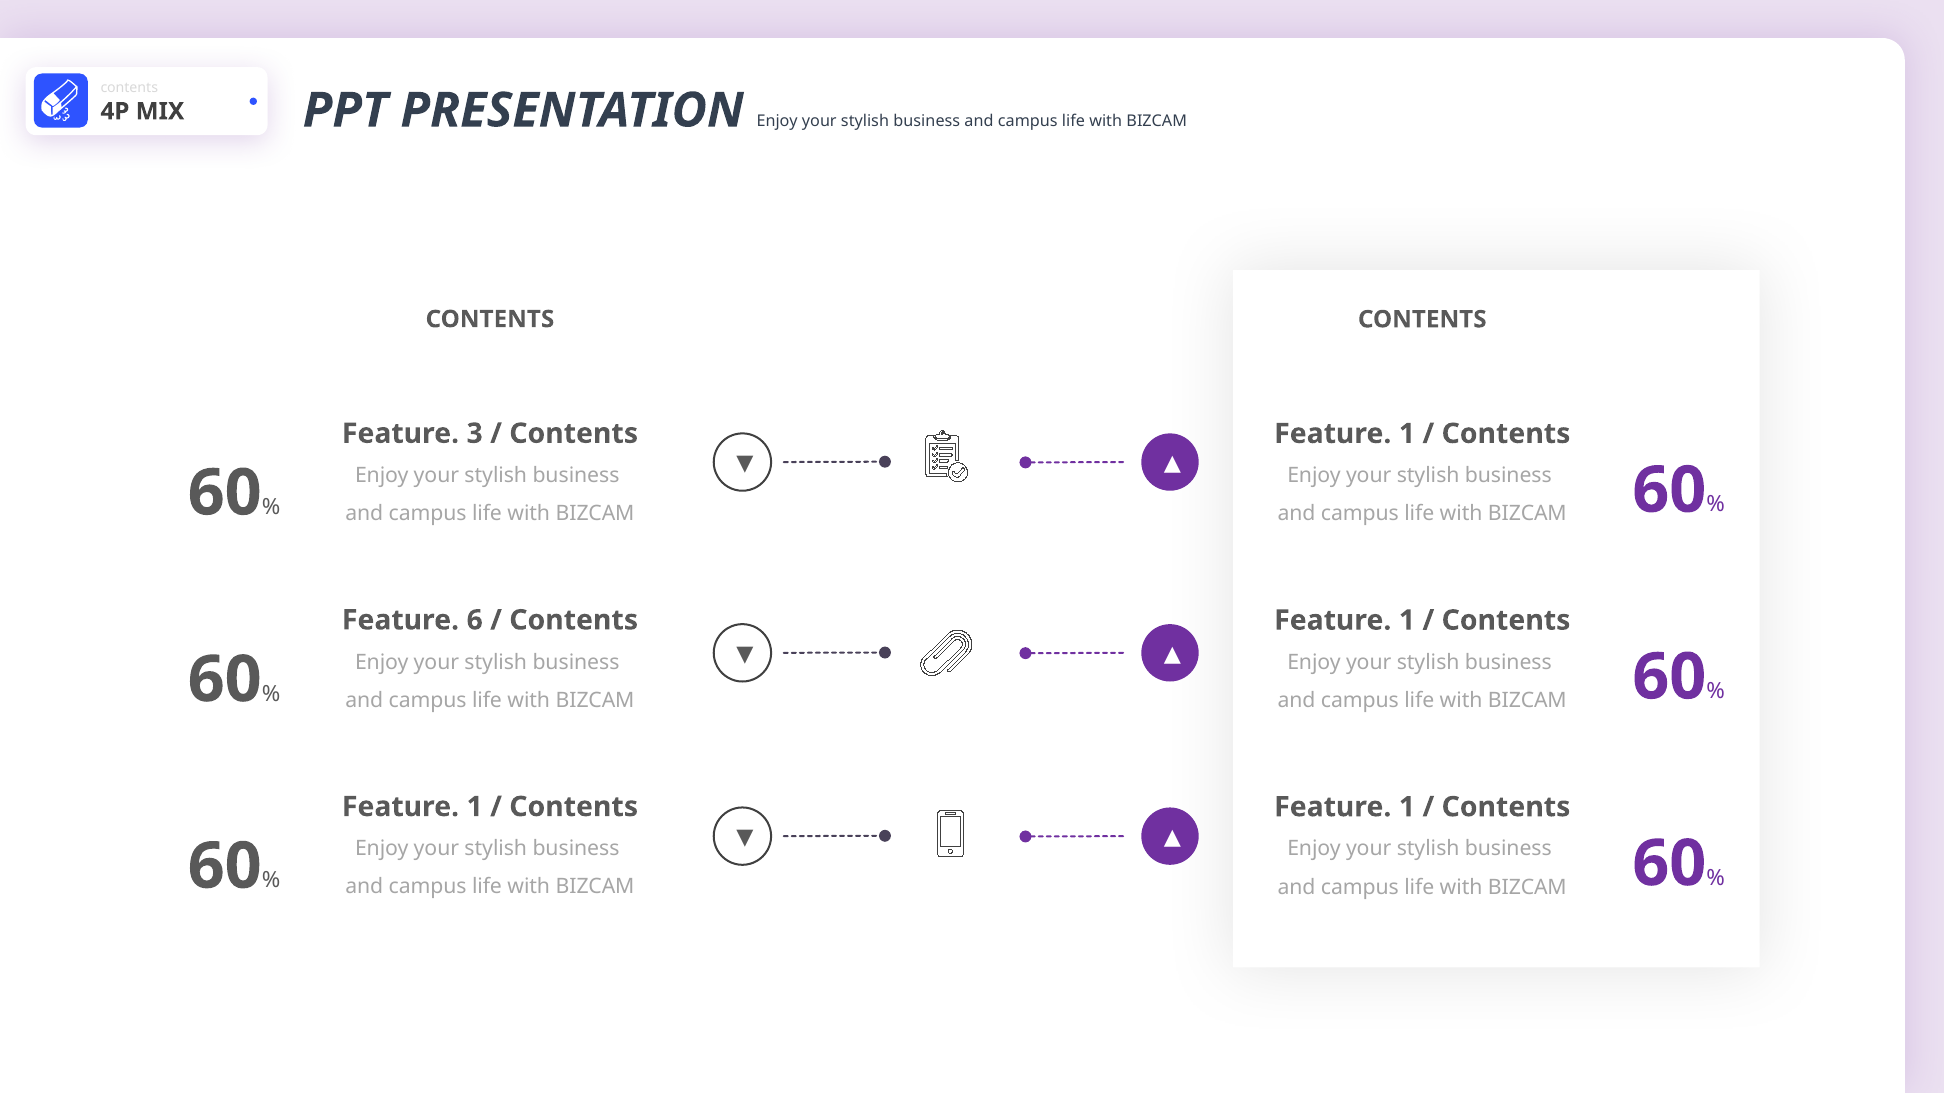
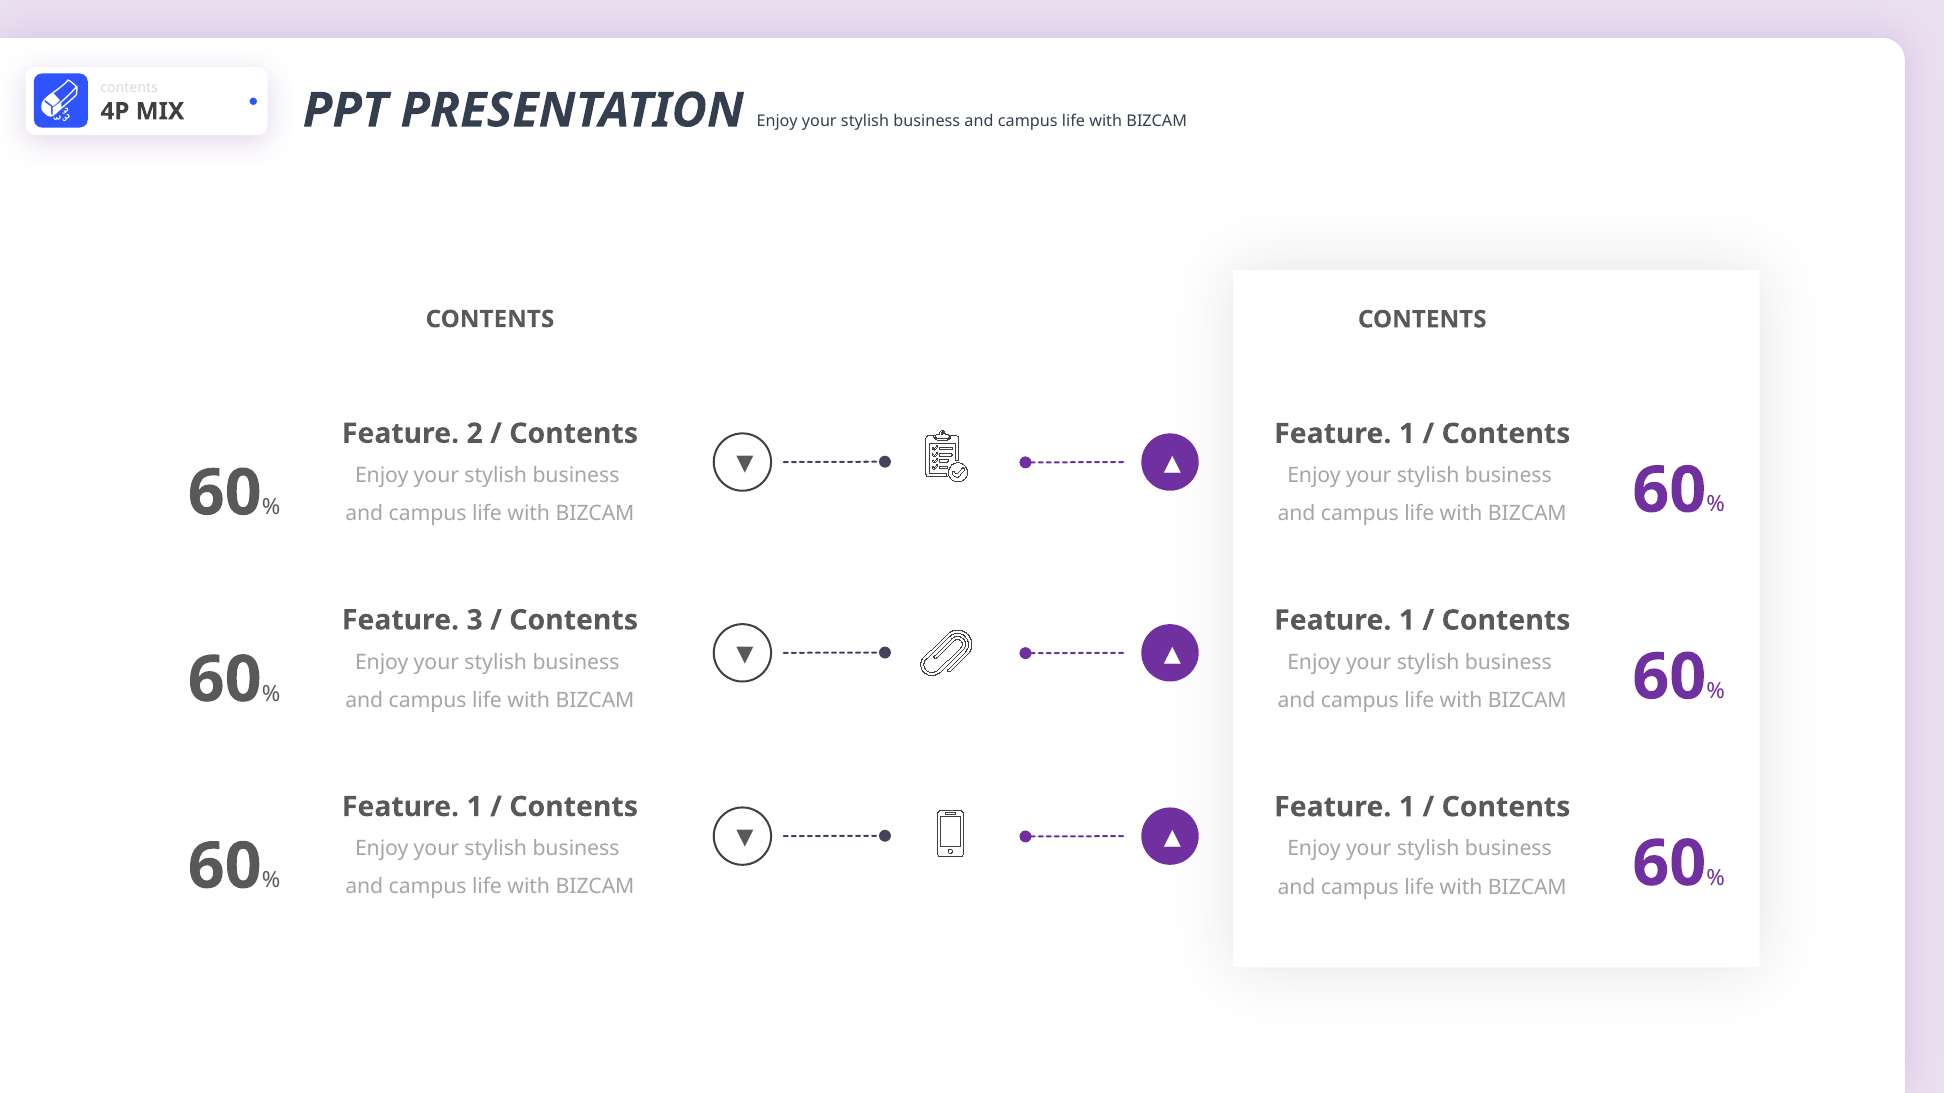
3: 3 -> 2
6: 6 -> 3
